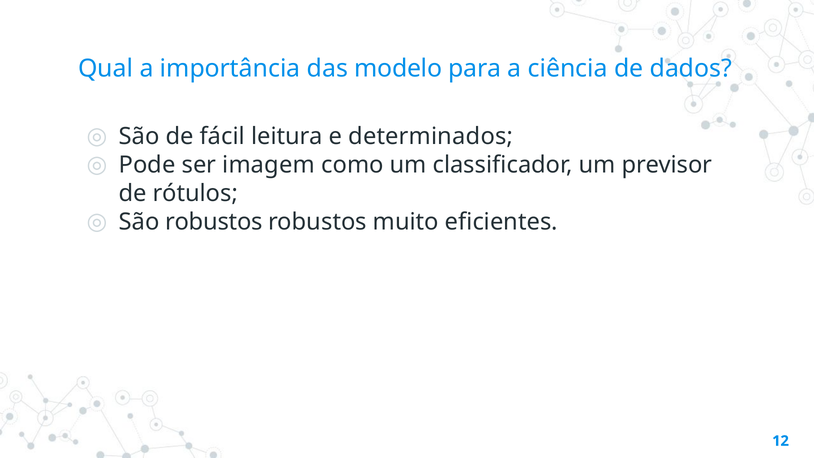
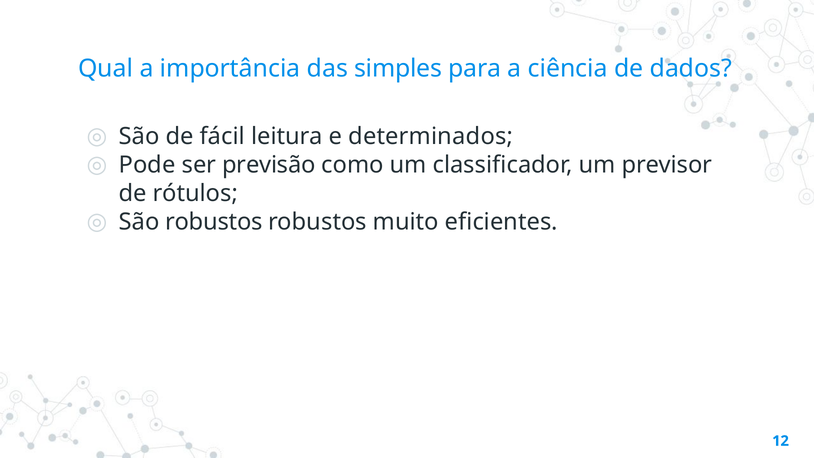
modelo: modelo -> simples
imagem: imagem -> previsão
